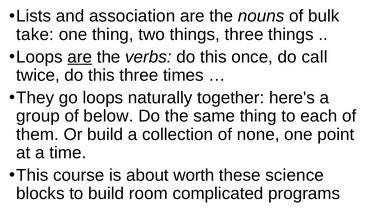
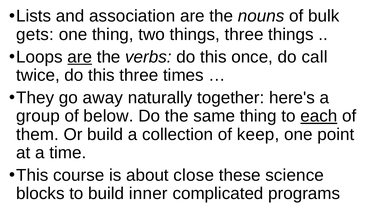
take: take -> gets
go loops: loops -> away
each underline: none -> present
none: none -> keep
worth: worth -> close
room: room -> inner
